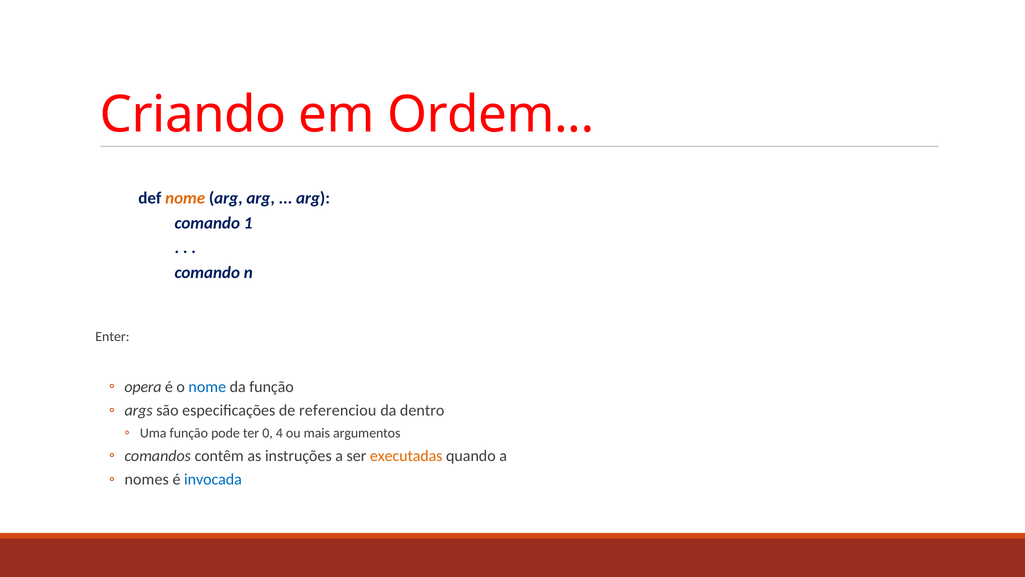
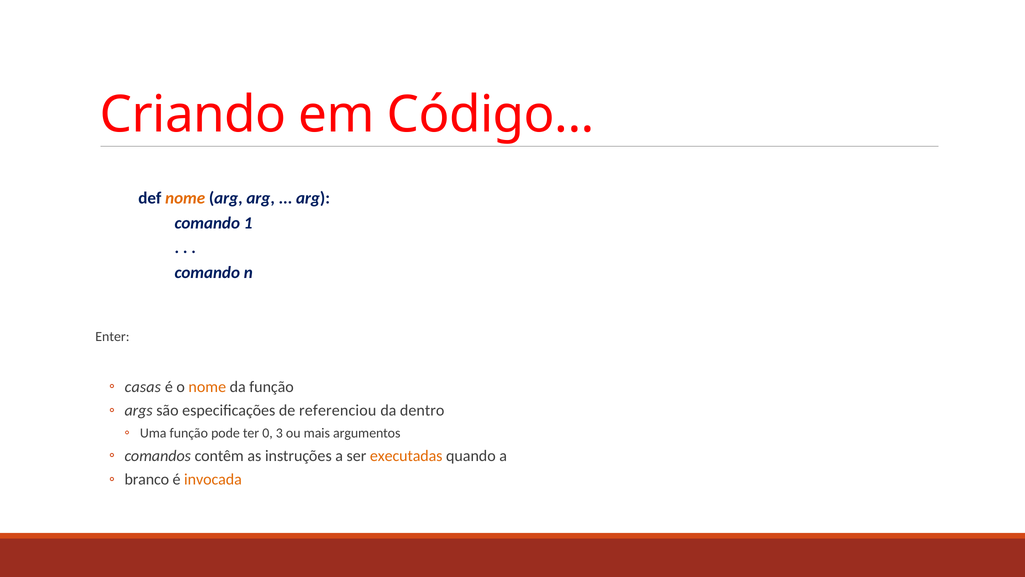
Ordem: Ordem -> Código
opera: opera -> casas
nome at (207, 387) colour: blue -> orange
4: 4 -> 3
nomes: nomes -> branco
invocada colour: blue -> orange
